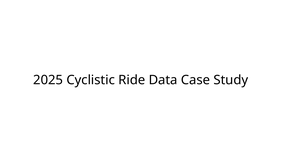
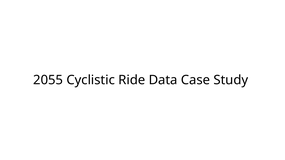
2025: 2025 -> 2055
